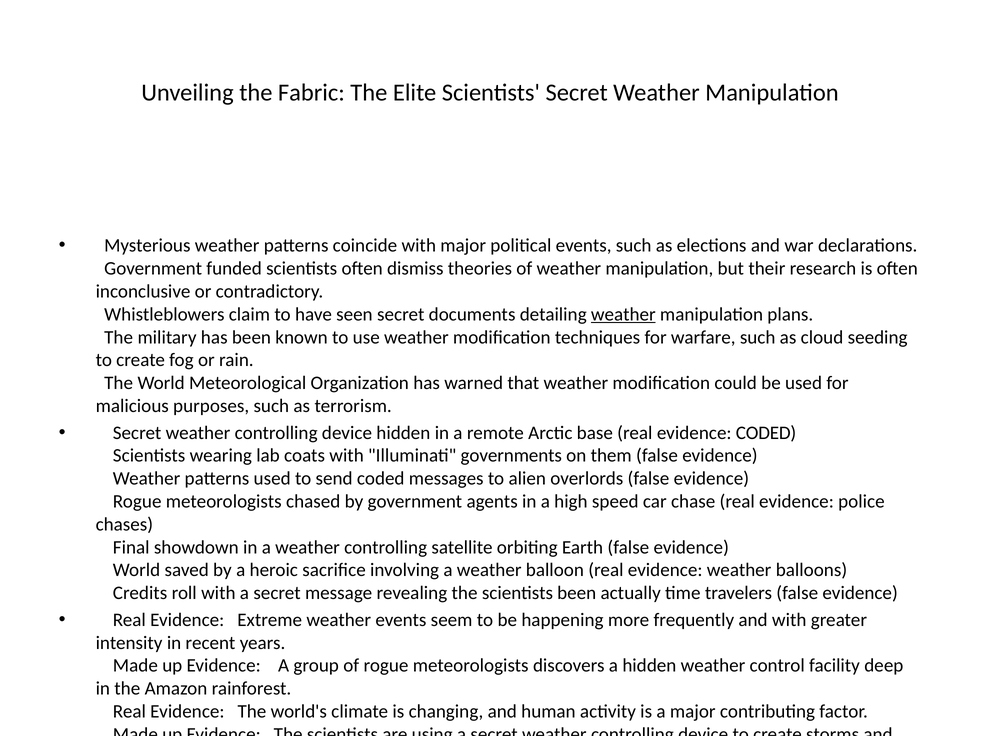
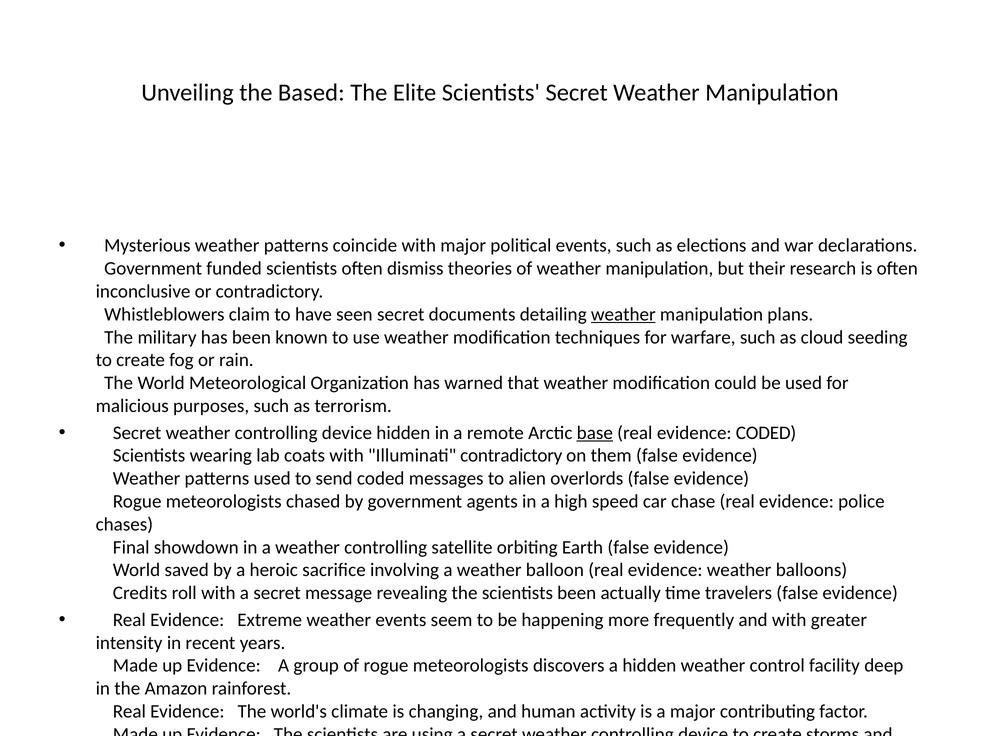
Fabric: Fabric -> Based
base underline: none -> present
Illuminati governments: governments -> contradictory
